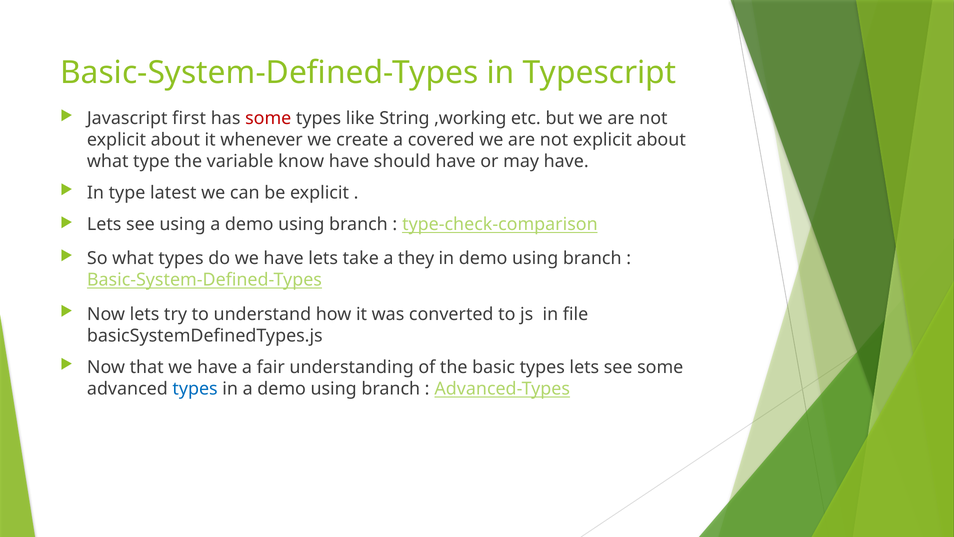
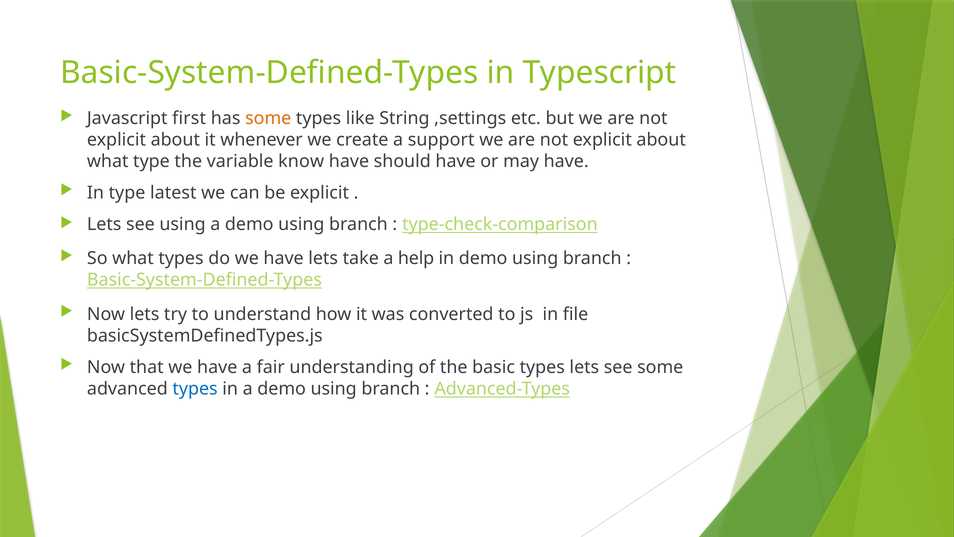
some at (268, 118) colour: red -> orange
,working: ,working -> ,settings
covered: covered -> support
they: they -> help
